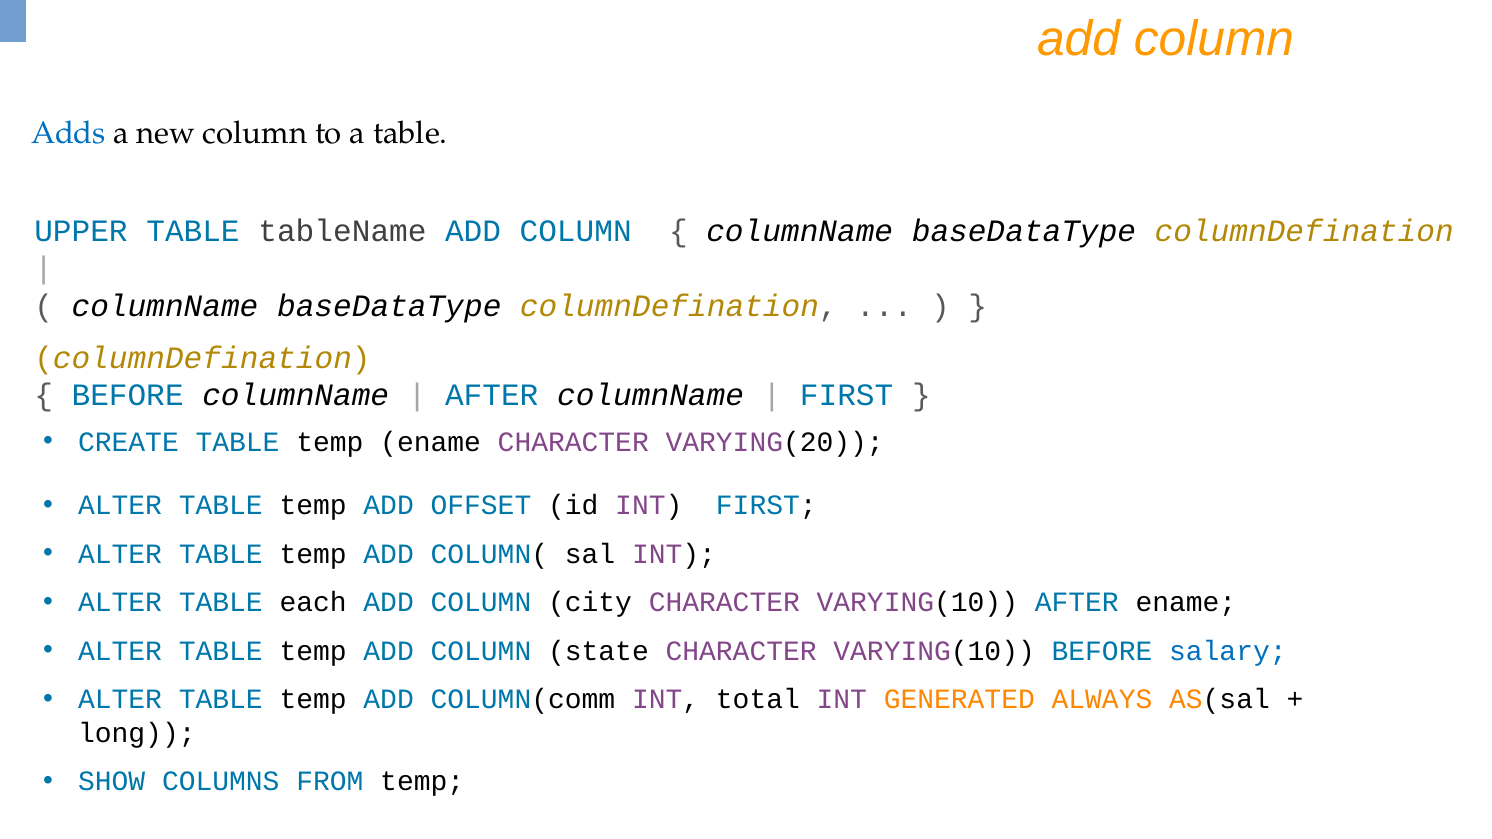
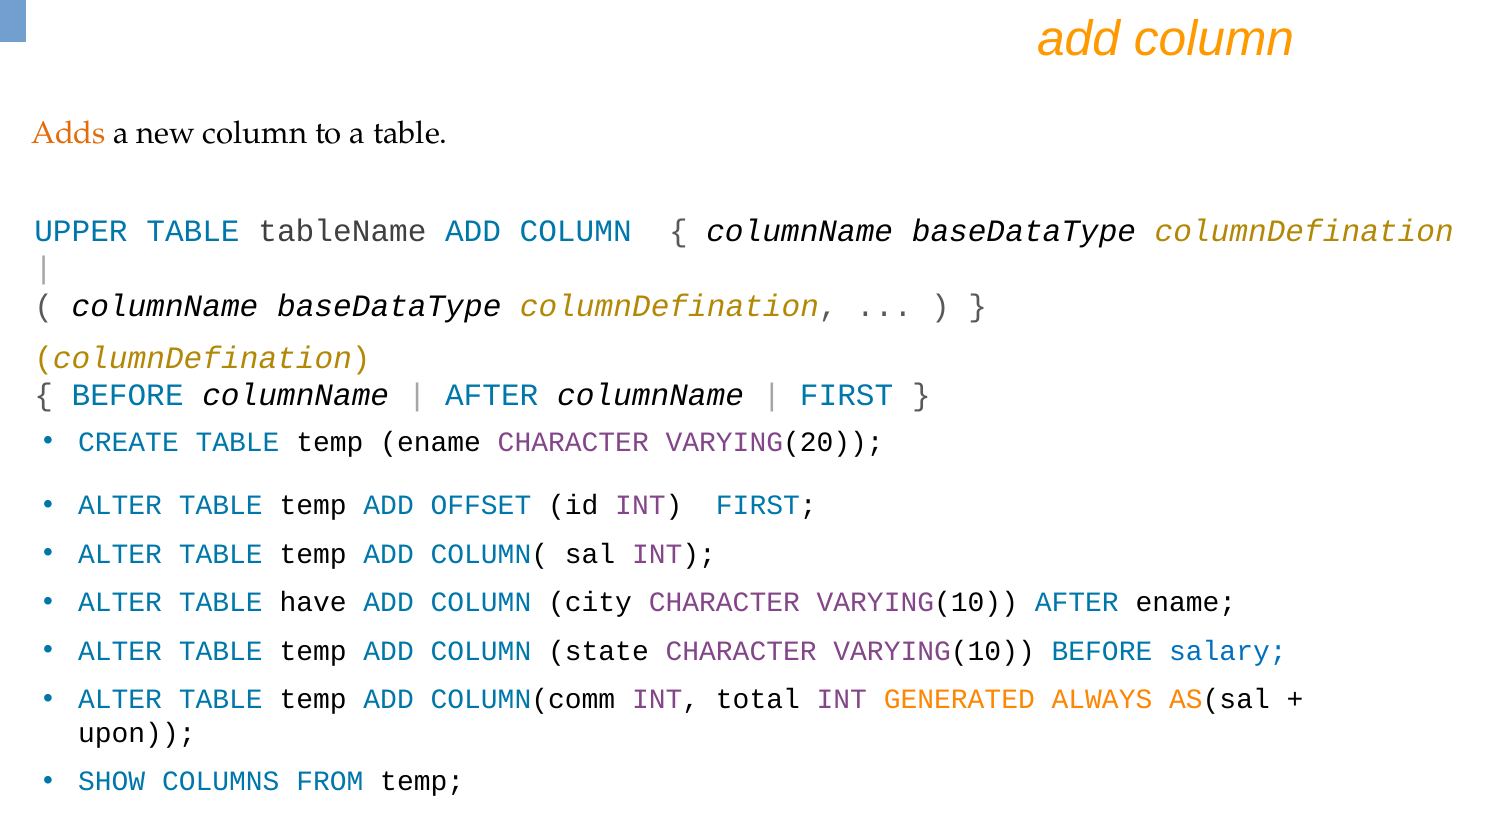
Adds colour: blue -> orange
each: each -> have
long: long -> upon
